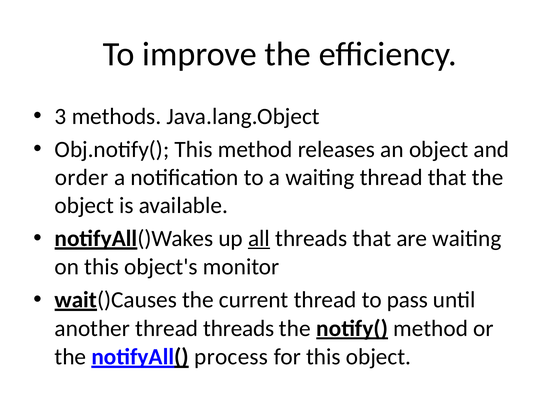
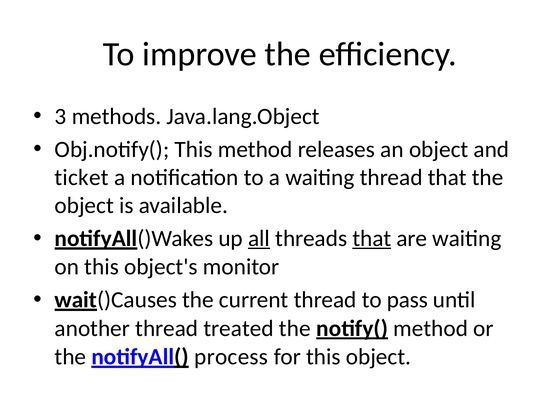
order: order -> ticket
that at (372, 238) underline: none -> present
thread threads: threads -> treated
